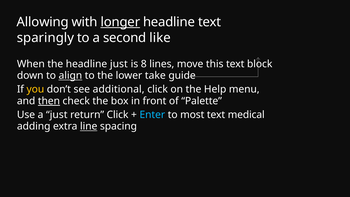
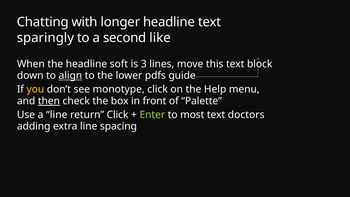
Allowing: Allowing -> Chatting
longer underline: present -> none
headline just: just -> soft
8: 8 -> 3
take: take -> pdfs
additional: additional -> monotype
a just: just -> line
Enter colour: light blue -> light green
medical: medical -> doctors
line at (89, 126) underline: present -> none
